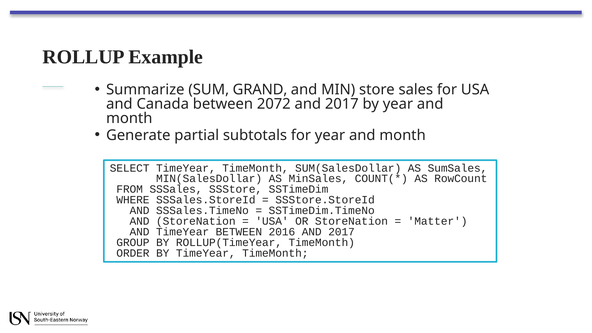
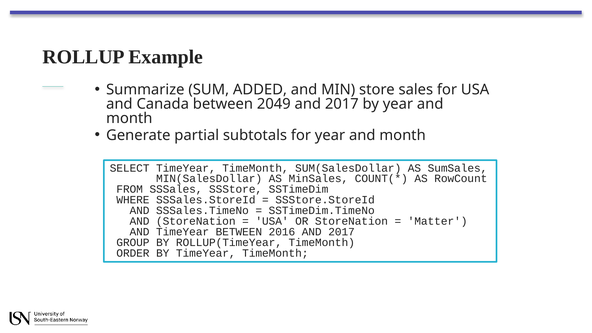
GRAND: GRAND -> ADDED
2072: 2072 -> 2049
